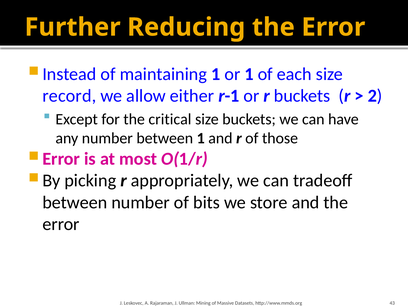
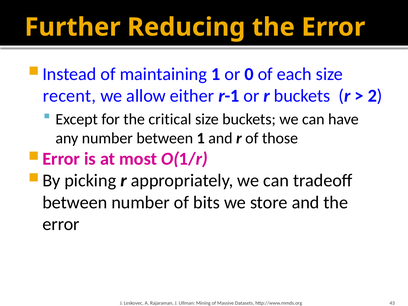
or 1: 1 -> 0
record: record -> recent
